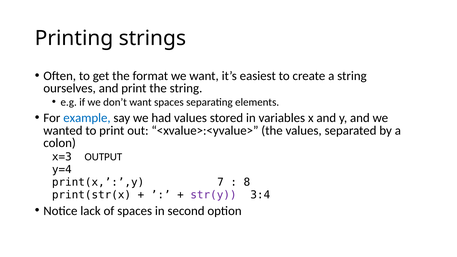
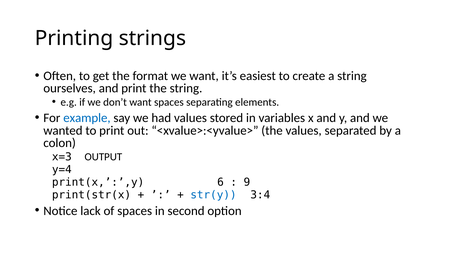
7: 7 -> 6
8: 8 -> 9
str(y colour: purple -> blue
